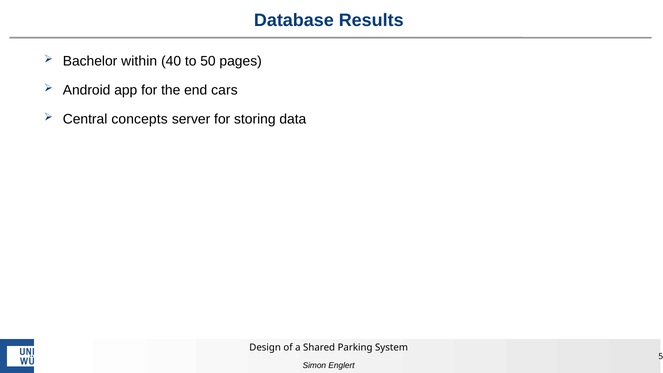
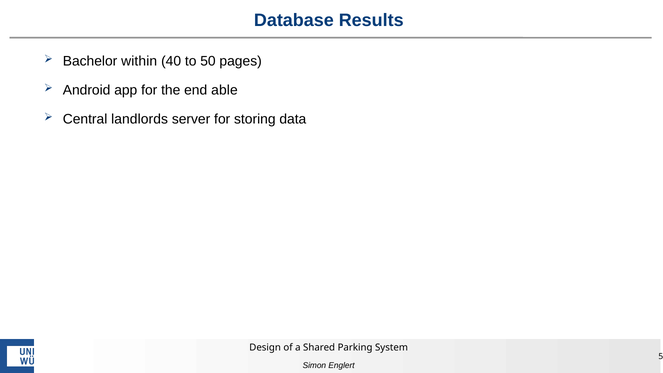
cars: cars -> able
concepts: concepts -> landlords
